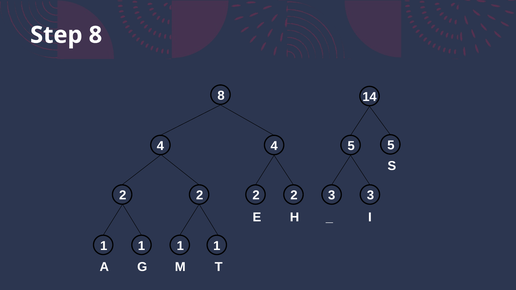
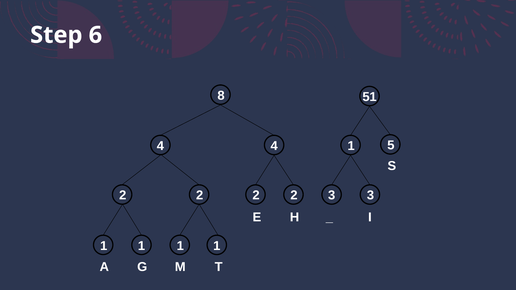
Step 8: 8 -> 6
14: 14 -> 51
5 at (351, 146): 5 -> 1
